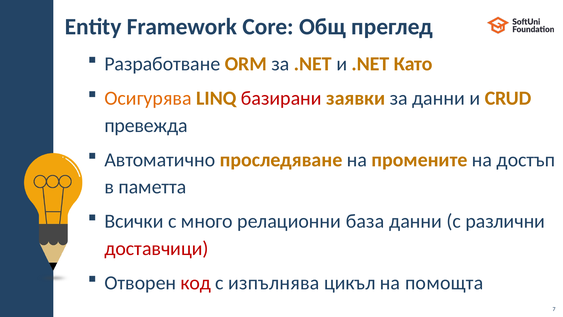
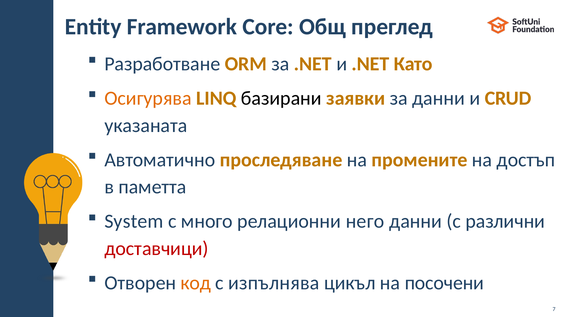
базирани colour: red -> black
превежда: превежда -> указаната
Всички: Всички -> System
база: база -> него
код colour: red -> orange
помощта: помощта -> посочени
